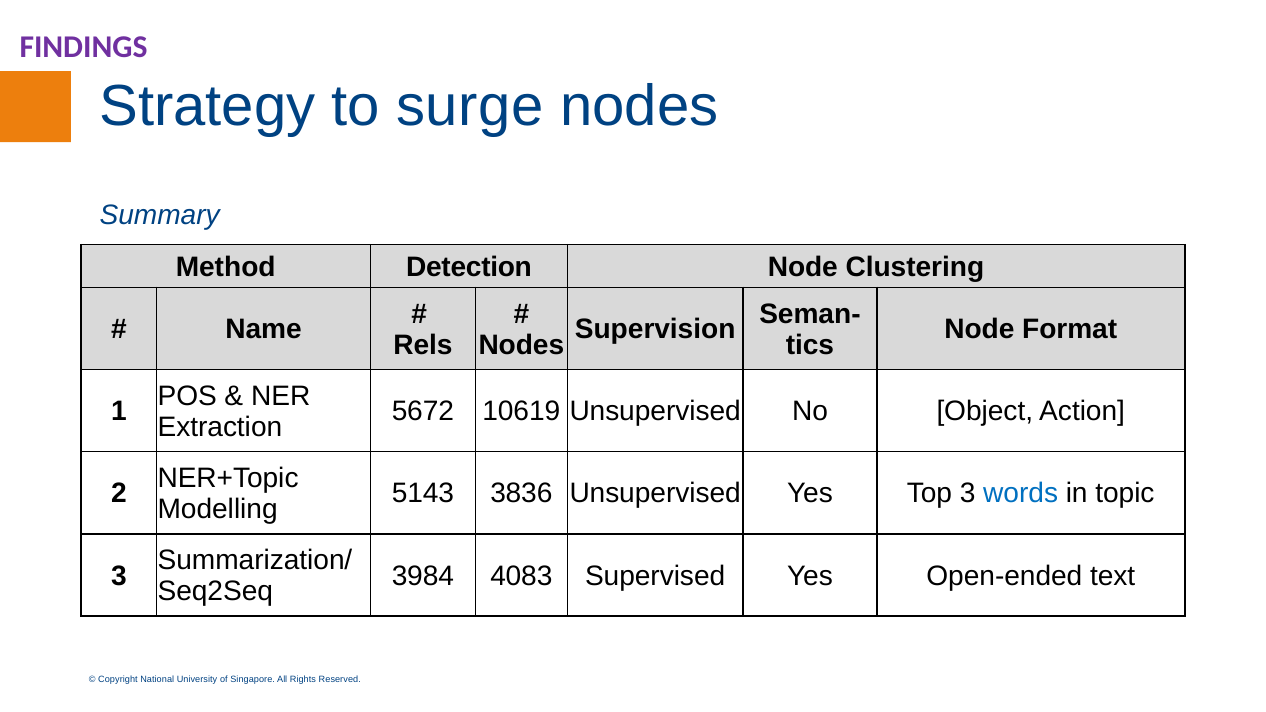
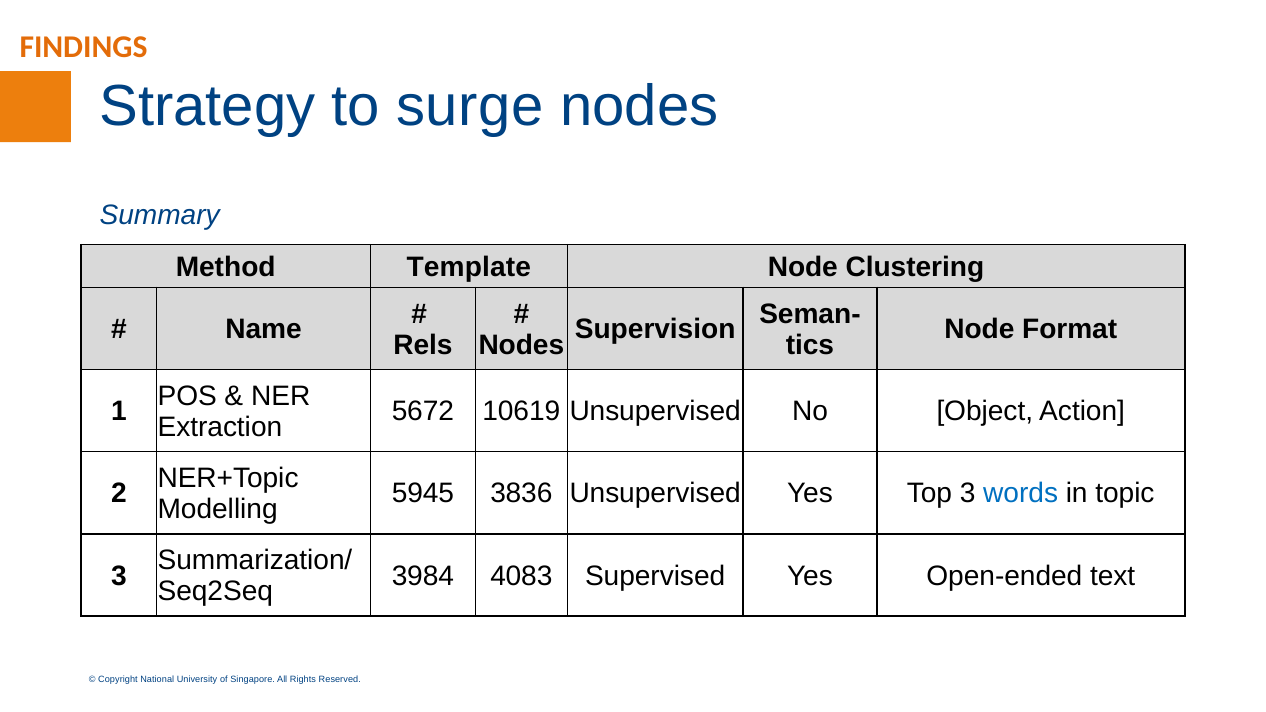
FINDINGS colour: purple -> orange
Detection: Detection -> Template
5143: 5143 -> 5945
